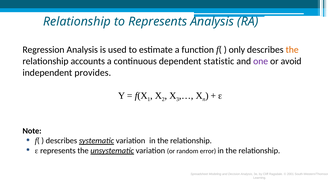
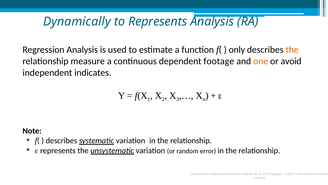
Relationship at (77, 21): Relationship -> Dynamically
accounts: accounts -> measure
statistic: statistic -> footage
one colour: purple -> orange
provides: provides -> indicates
